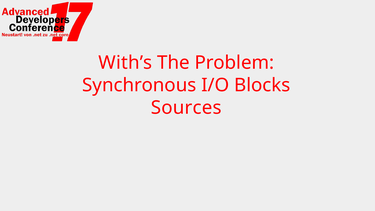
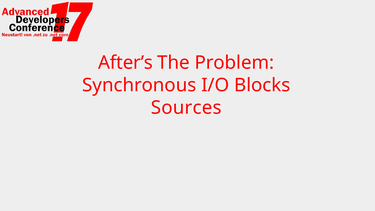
With’s: With’s -> After’s
